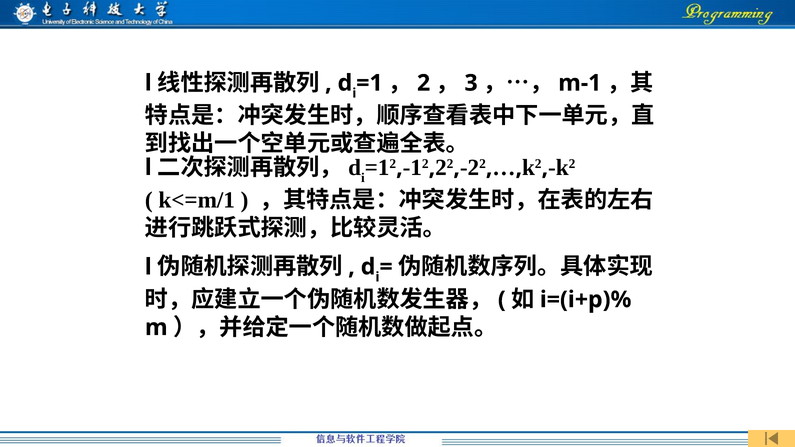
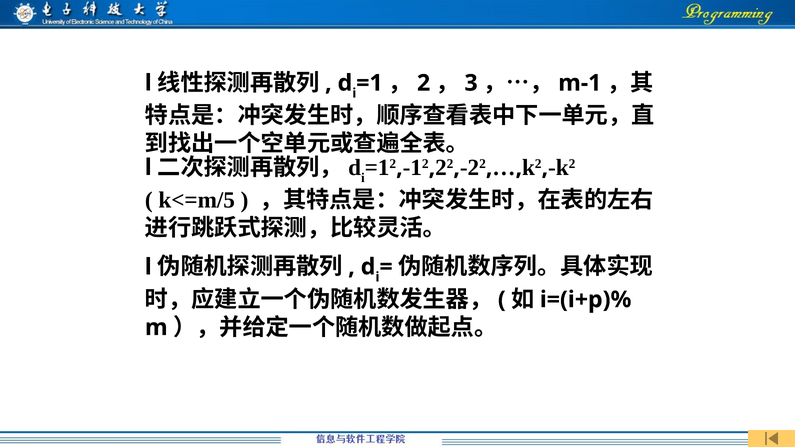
k<=m/1: k<=m/1 -> k<=m/5
